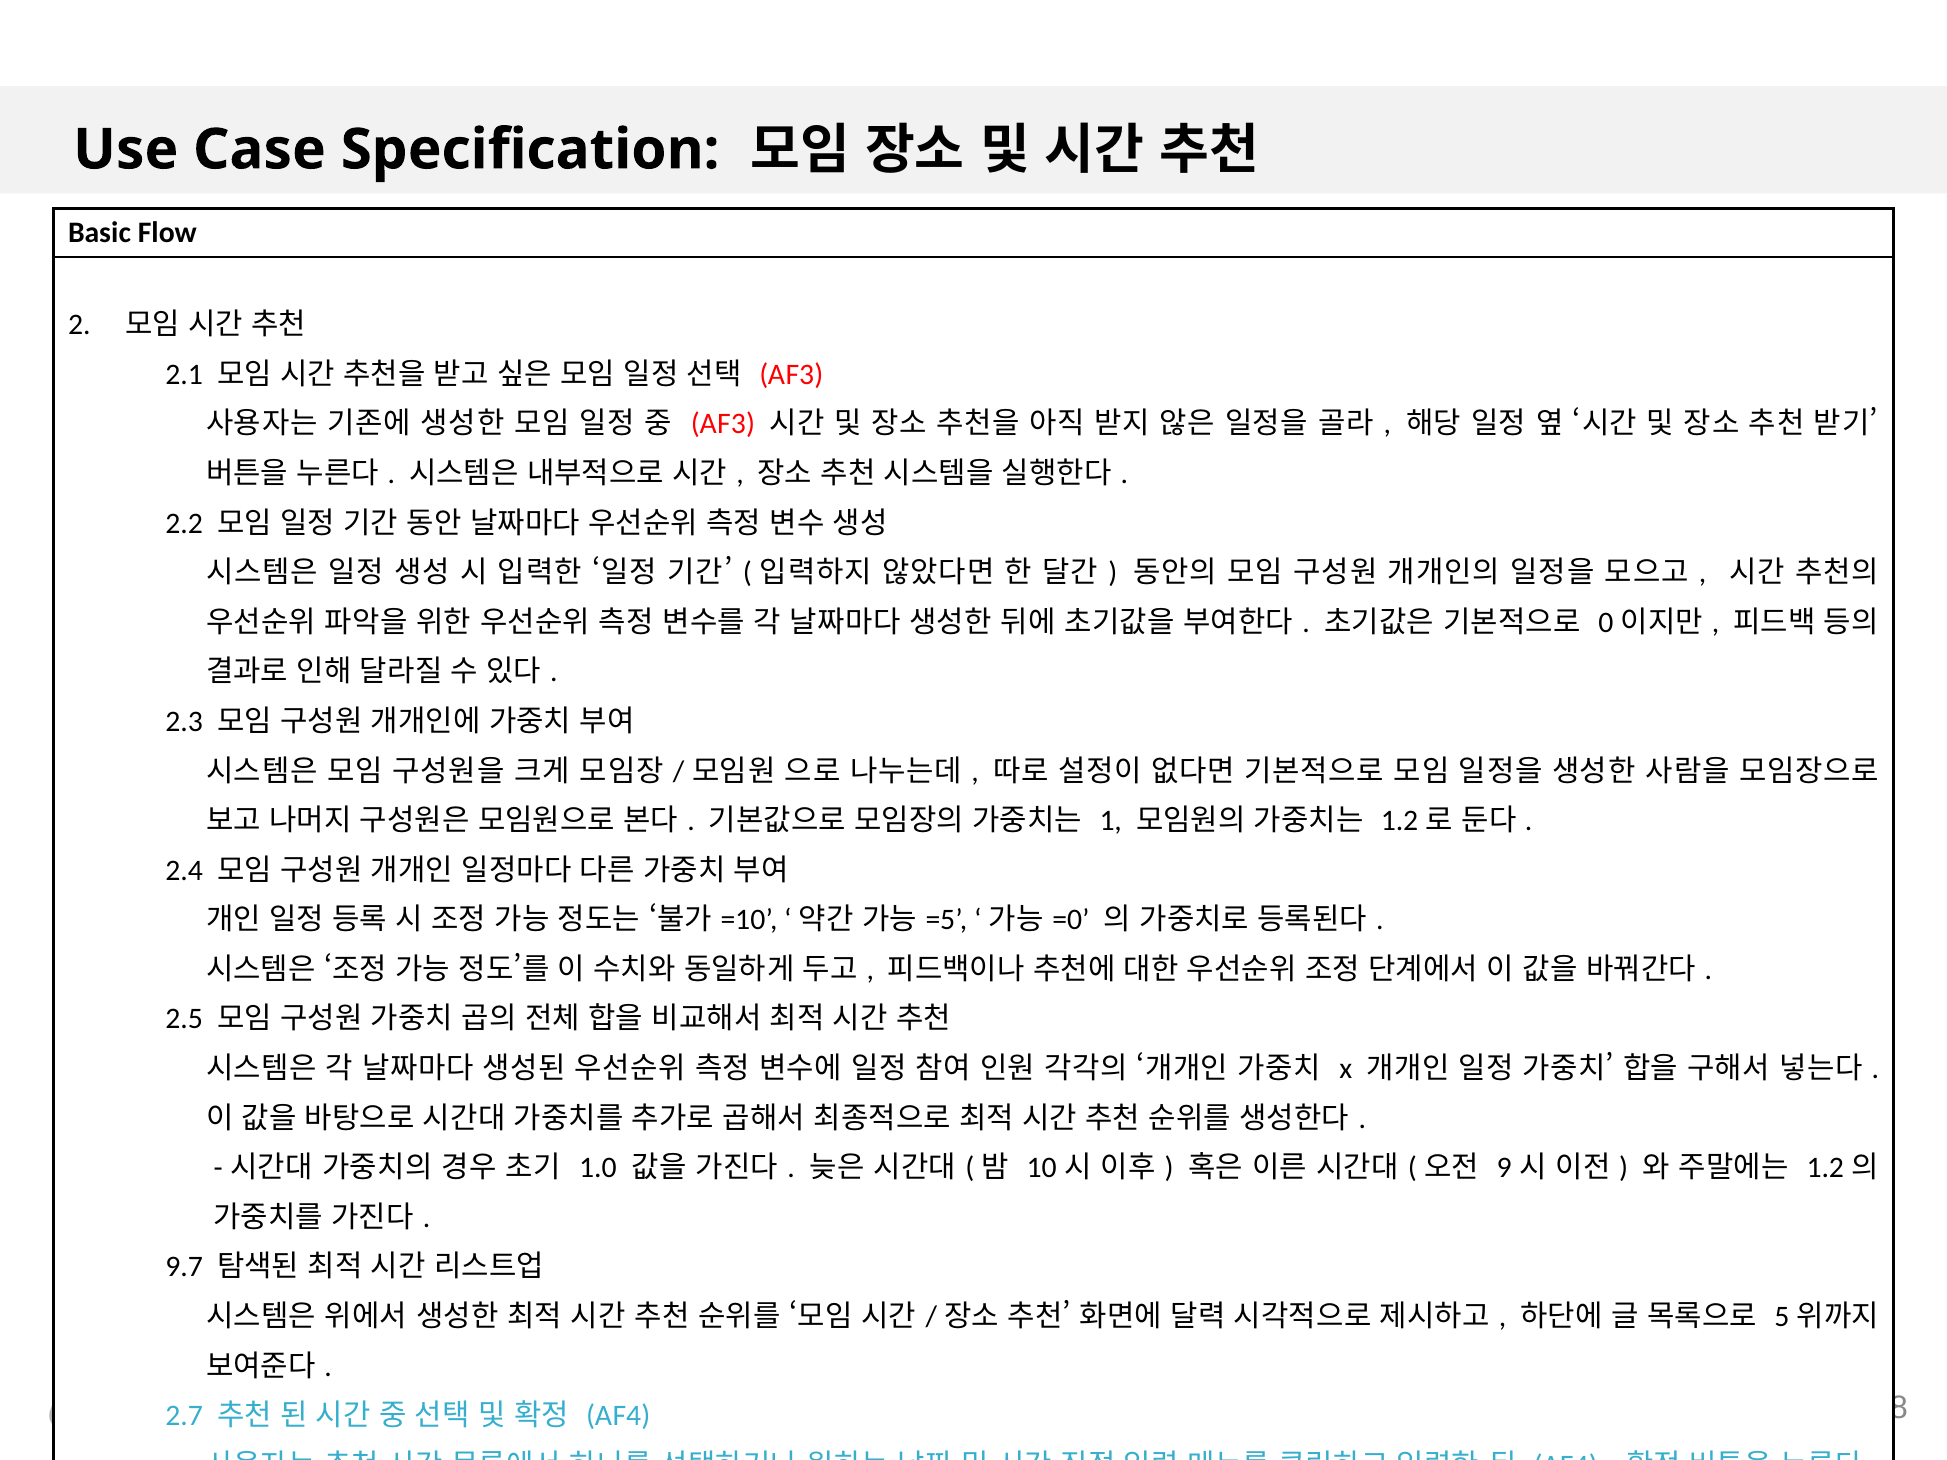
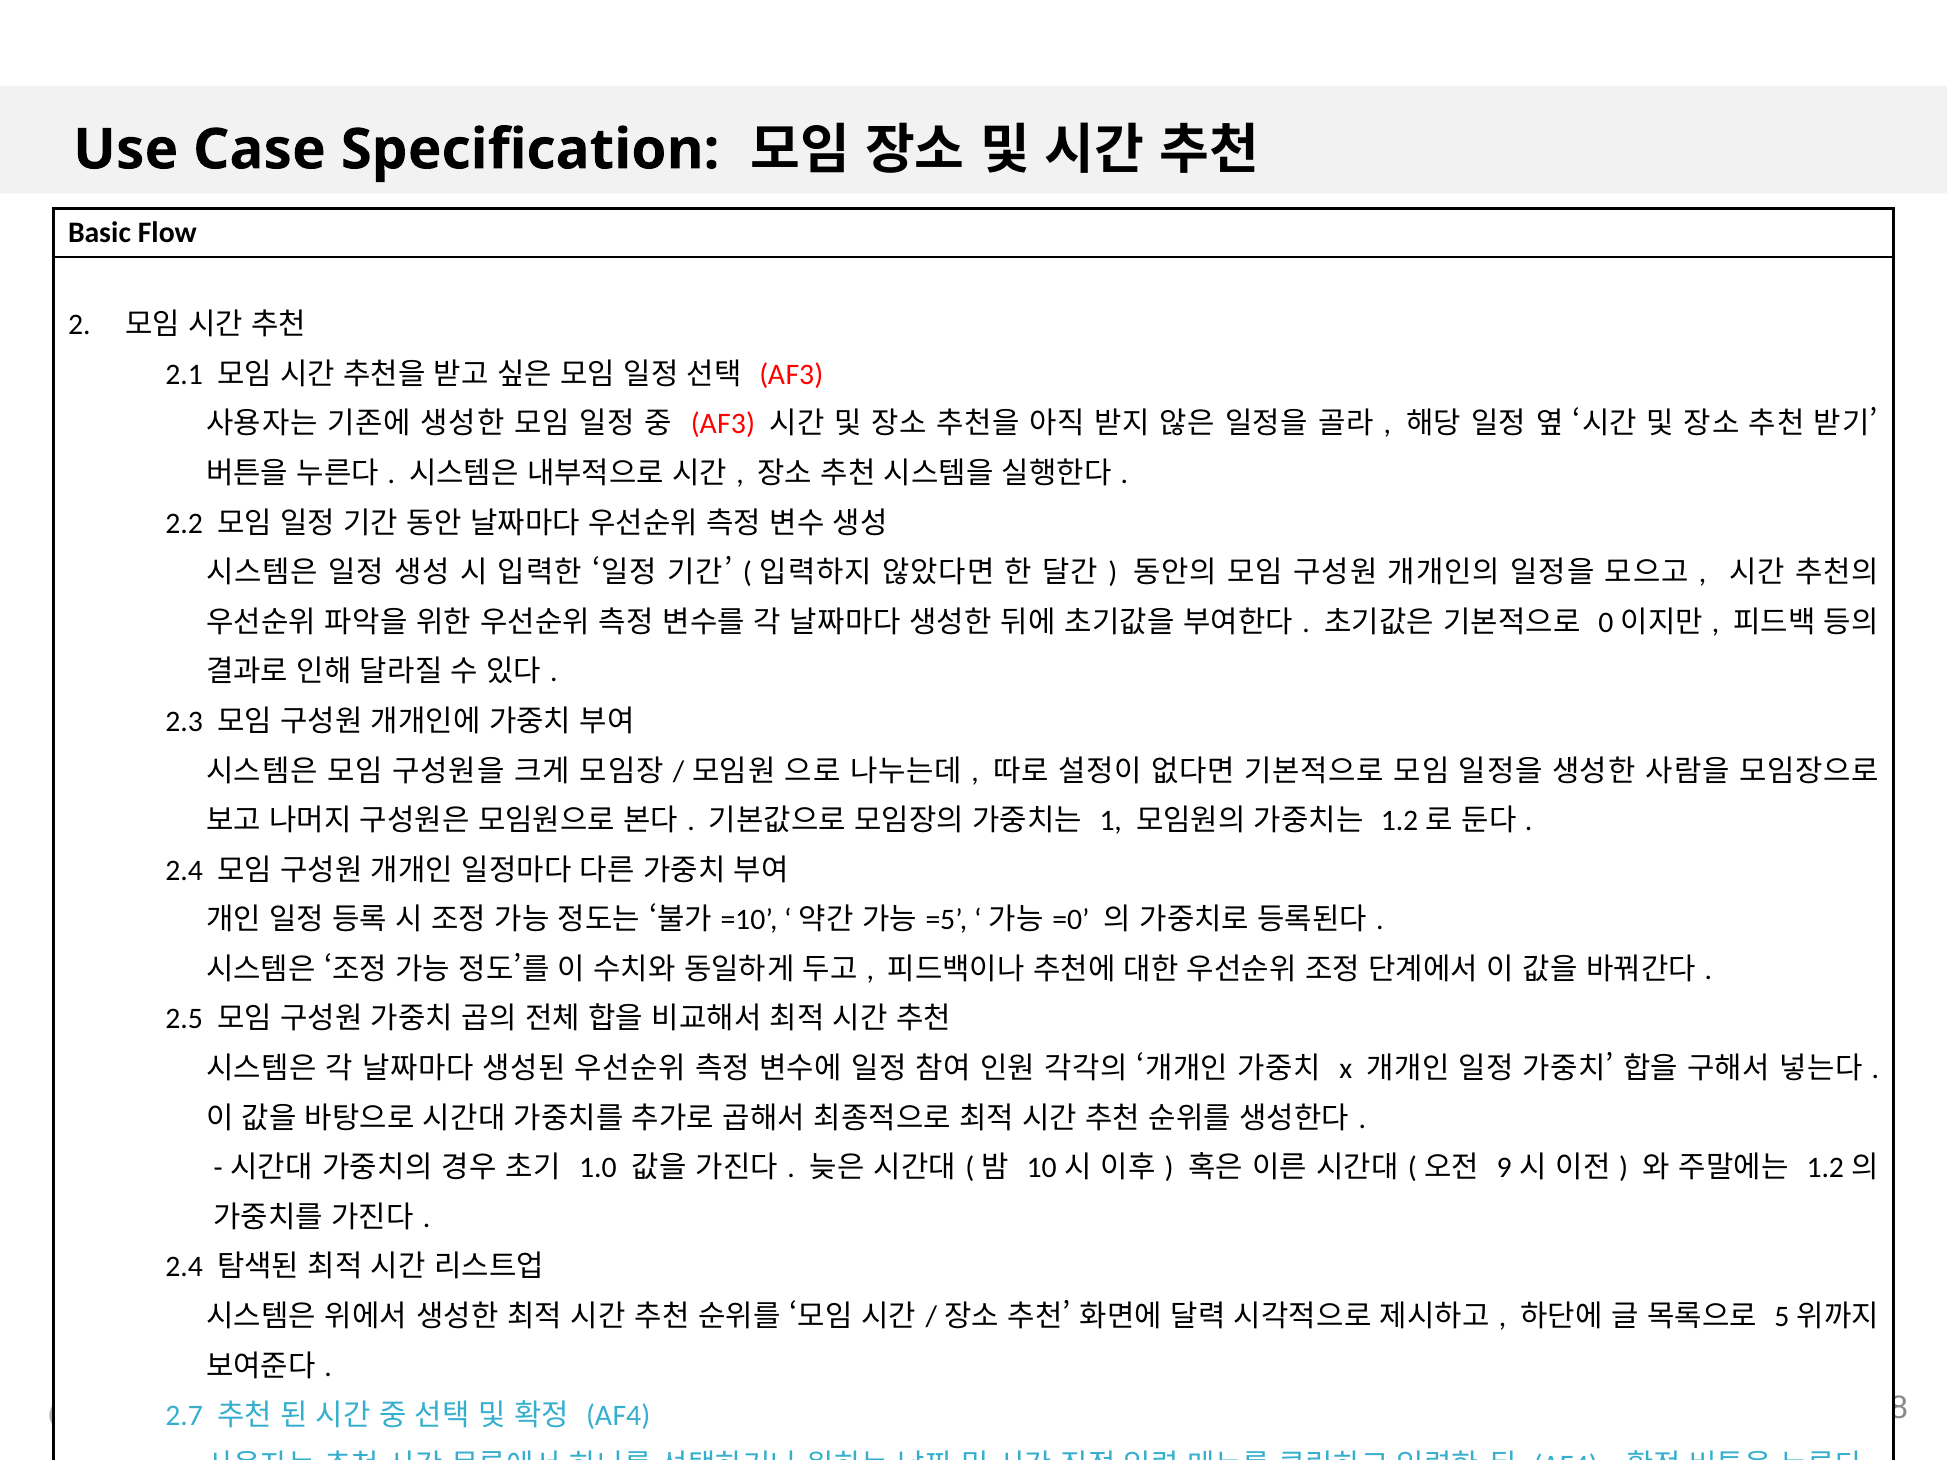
9.7 at (184, 1267): 9.7 -> 2.4
